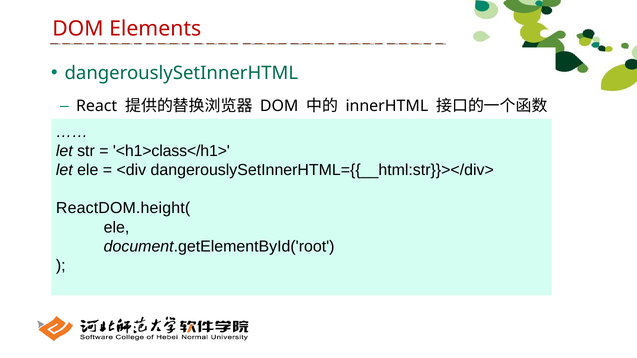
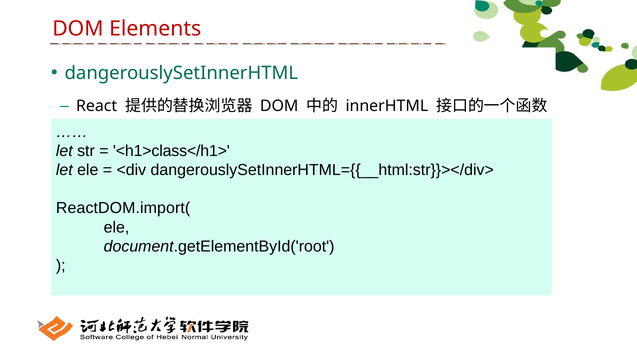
ReactDOM.height(: ReactDOM.height( -> ReactDOM.import(
